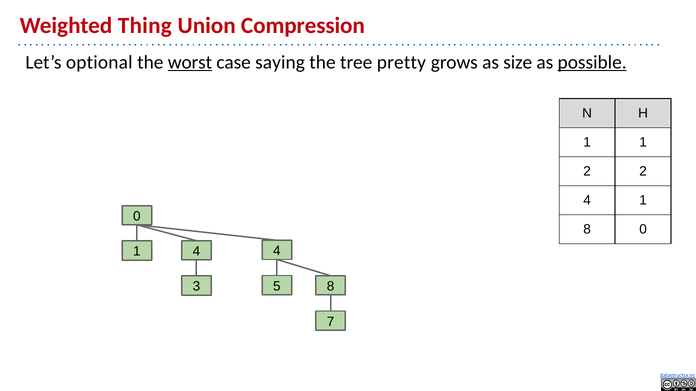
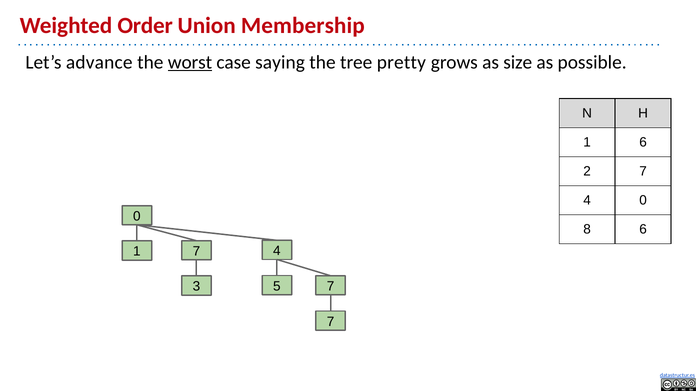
Thing: Thing -> Order
Compression: Compression -> Membership
optional: optional -> advance
possible underline: present -> none
1 1: 1 -> 6
2 2: 2 -> 7
4 1: 1 -> 0
8 0: 0 -> 6
1 4: 4 -> 7
5 8: 8 -> 7
